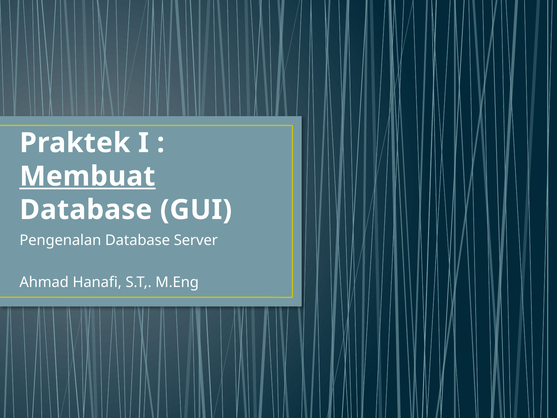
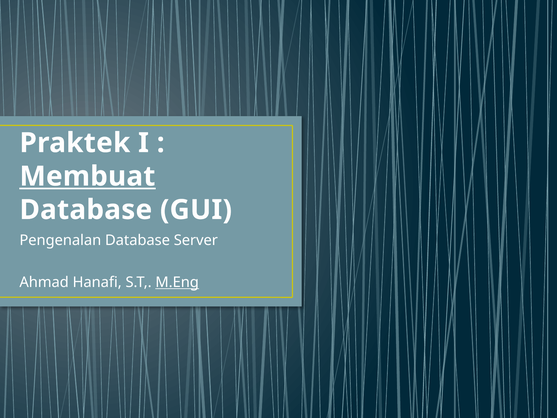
M.Eng underline: none -> present
